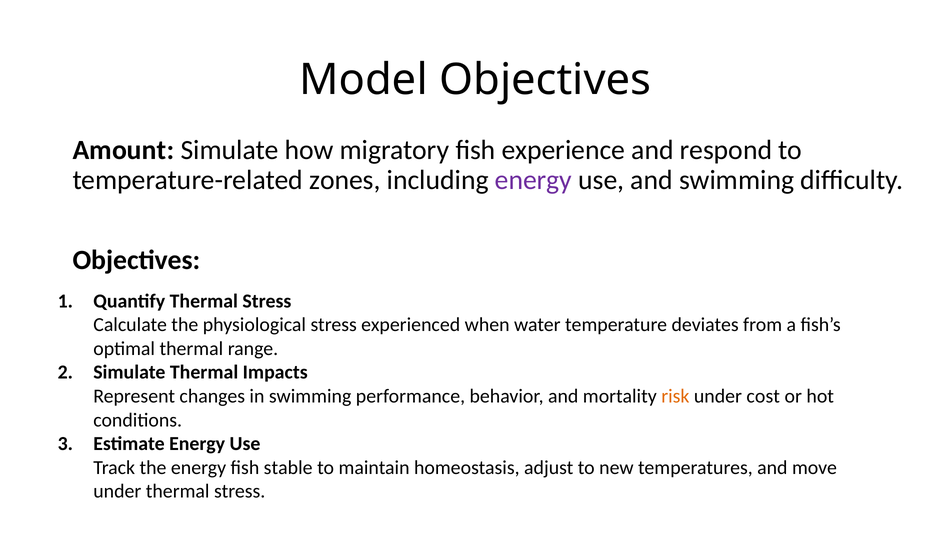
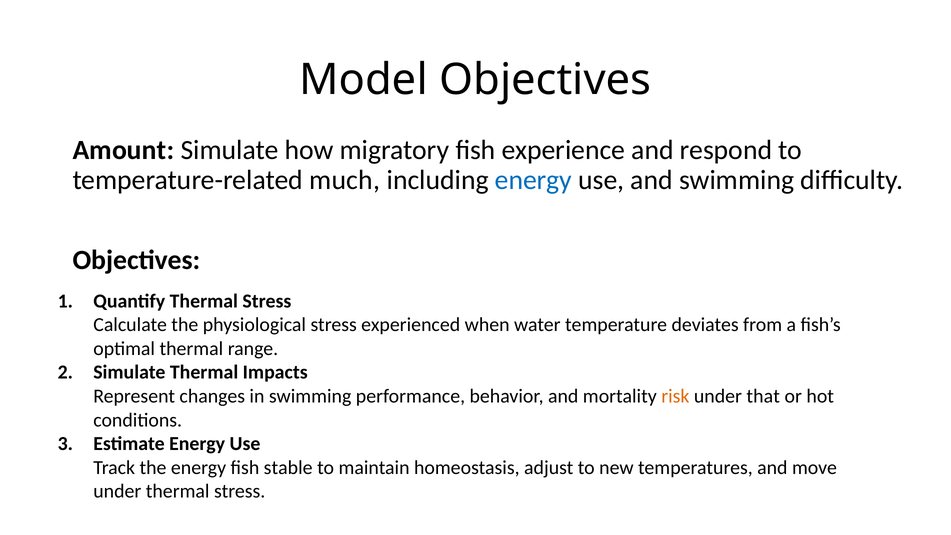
zones: zones -> much
energy at (533, 180) colour: purple -> blue
cost: cost -> that
